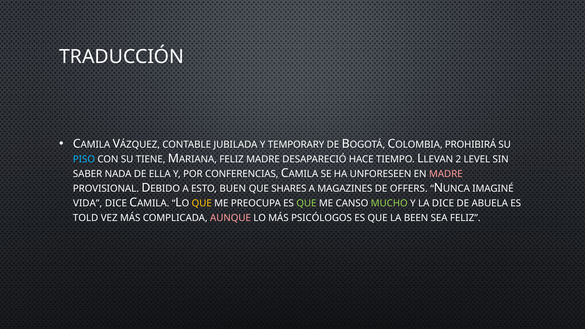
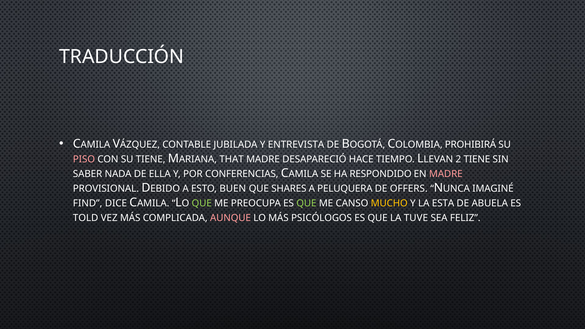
TEMPORARY: TEMPORARY -> ENTREVISTA
PISO colour: light blue -> pink
FELIZ at (232, 159): FELIZ -> THAT
2 LEVEL: LEVEL -> TIENE
UNFORESEEN: UNFORESEEN -> RESPONDIDO
MAGAZINES: MAGAZINES -> PELUQUERA
VIDA: VIDA -> FIND
QUE at (202, 203) colour: yellow -> light green
MUCHO colour: light green -> yellow
LA DICE: DICE -> ESTA
BEEN: BEEN -> TUVE
